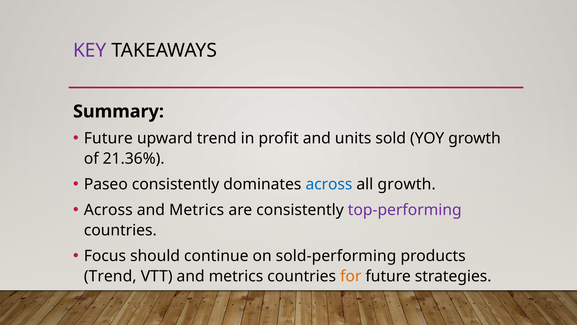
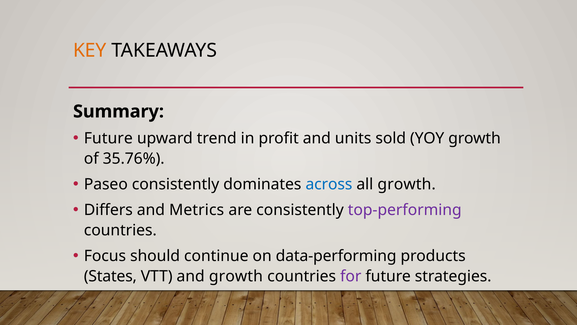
KEY colour: purple -> orange
21.36%: 21.36% -> 35.76%
Across at (108, 210): Across -> Differs
sold-performing: sold-performing -> data-performing
Trend at (110, 276): Trend -> States
VTT and metrics: metrics -> growth
for colour: orange -> purple
